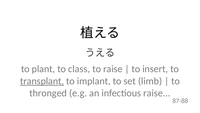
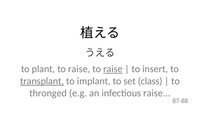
plant to class: class -> raise
raise at (113, 69) underline: none -> present
limb: limb -> class
